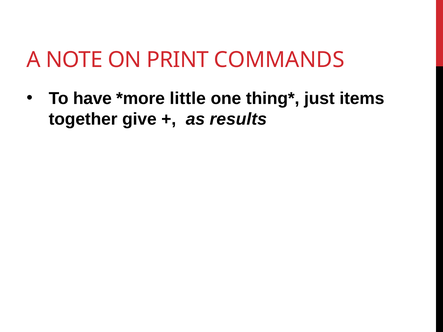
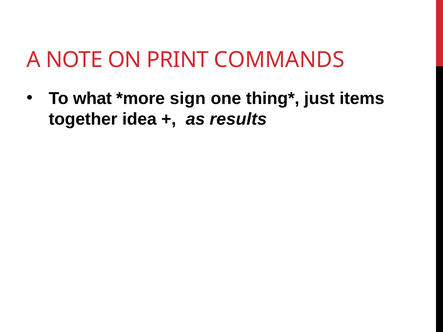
have: have -> what
little: little -> sign
give: give -> idea
